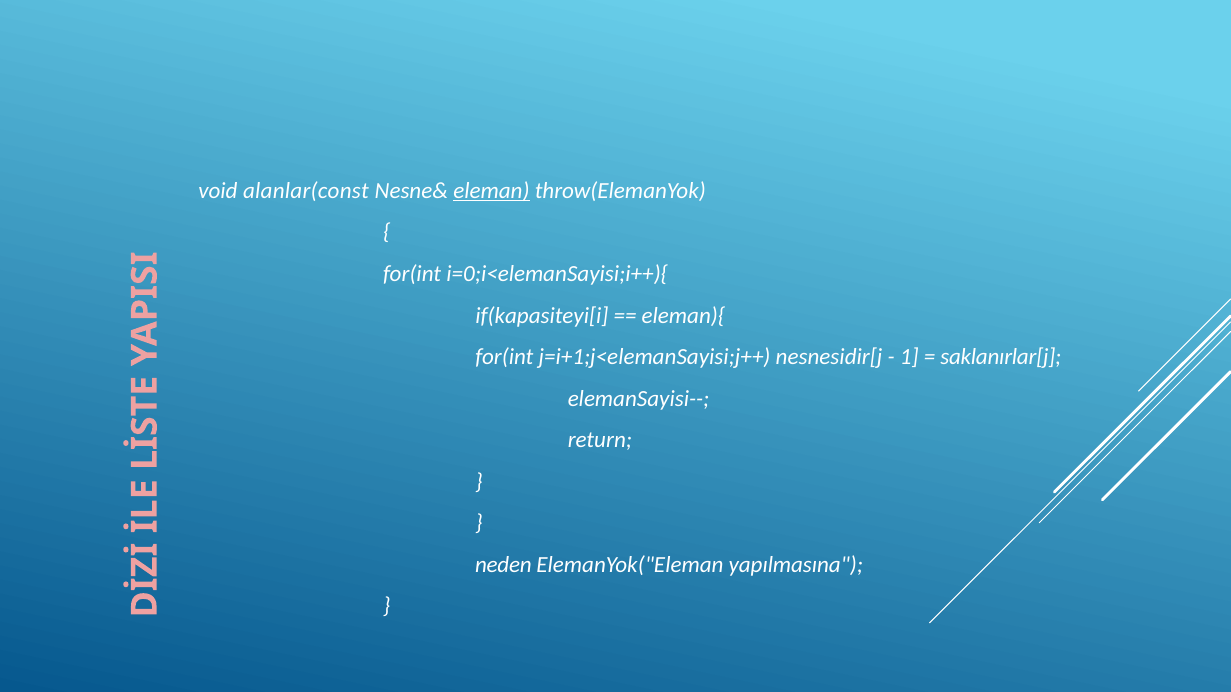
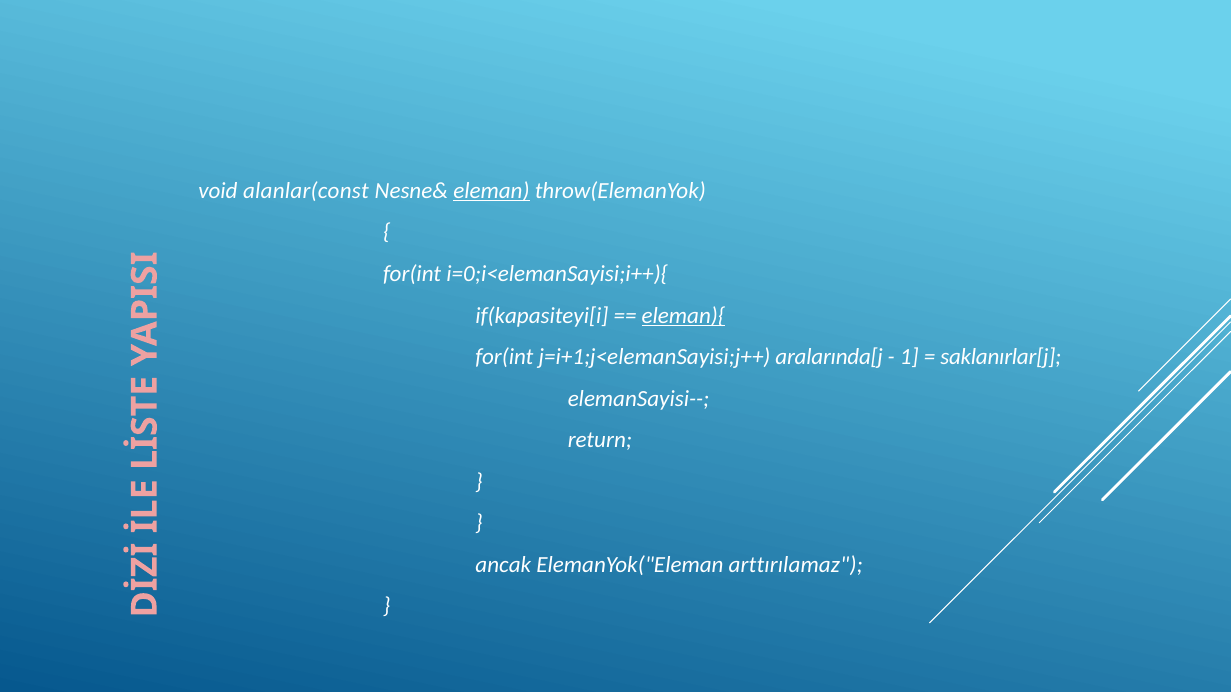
eleman){ underline: none -> present
nesnesidir[j: nesnesidir[j -> aralarında[j
neden: neden -> ancak
yapılmasına: yapılmasına -> arttırılamaz
